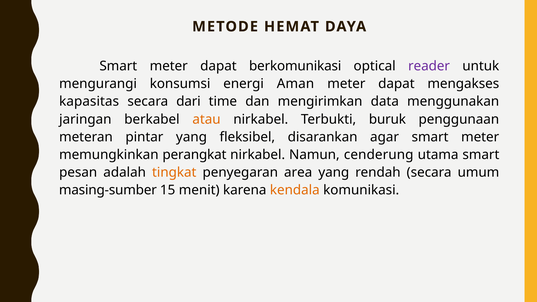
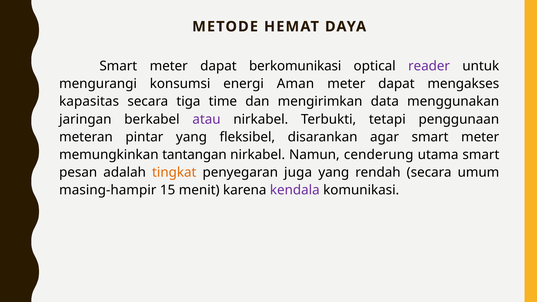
dari: dari -> tiga
atau colour: orange -> purple
buruk: buruk -> tetapi
perangkat: perangkat -> tantangan
area: area -> juga
masing-sumber: masing-sumber -> masing-hampir
kendala colour: orange -> purple
